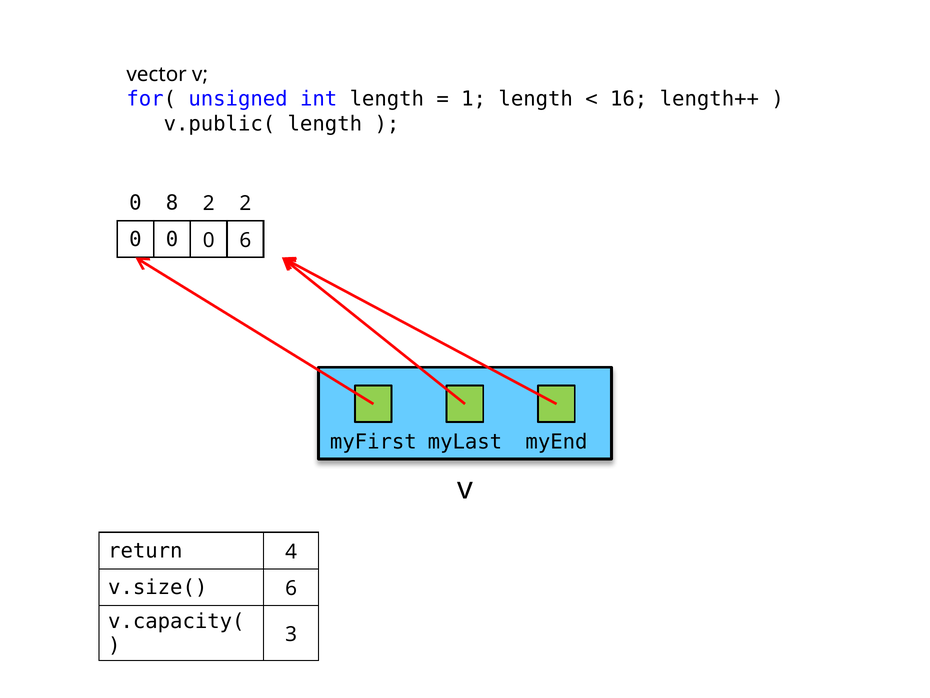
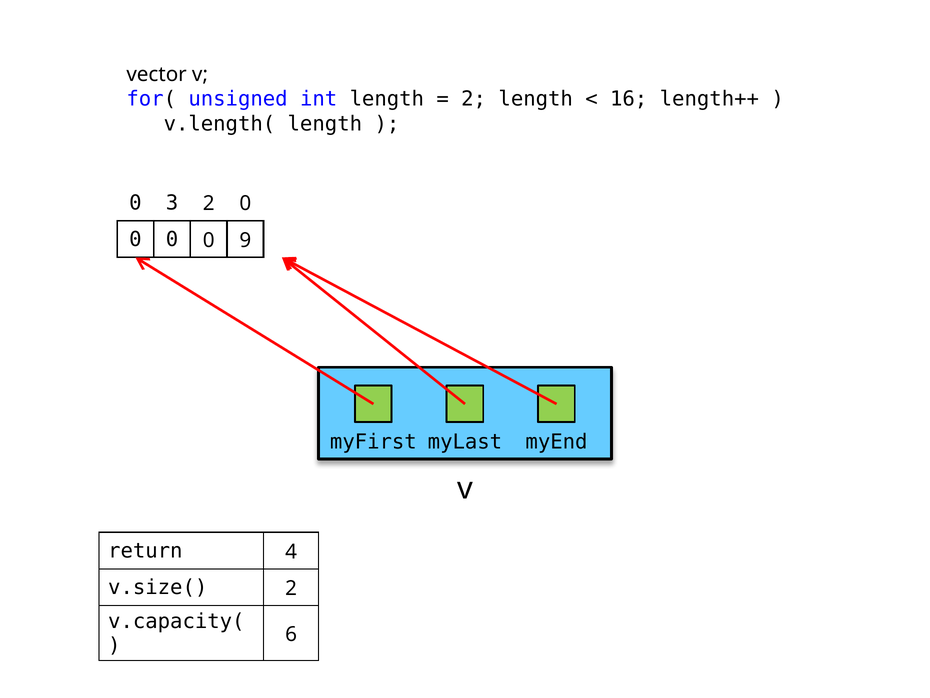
1 at (474, 99): 1 -> 2
v.public(: v.public( -> v.length(
8: 8 -> 3
2 2: 2 -> 0
0 6: 6 -> 9
v.size( 6: 6 -> 2
3: 3 -> 6
